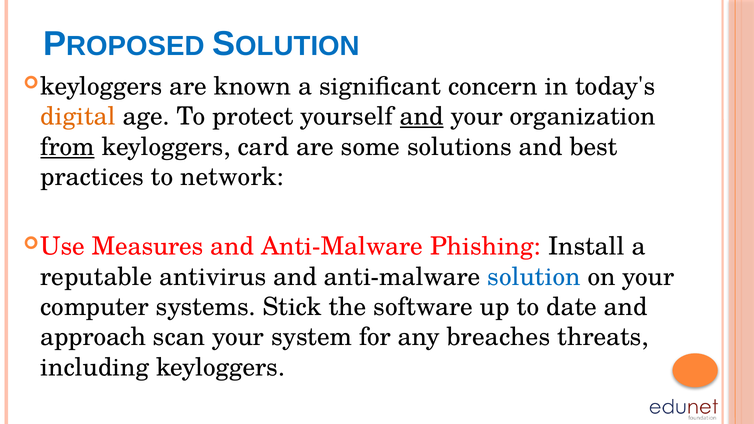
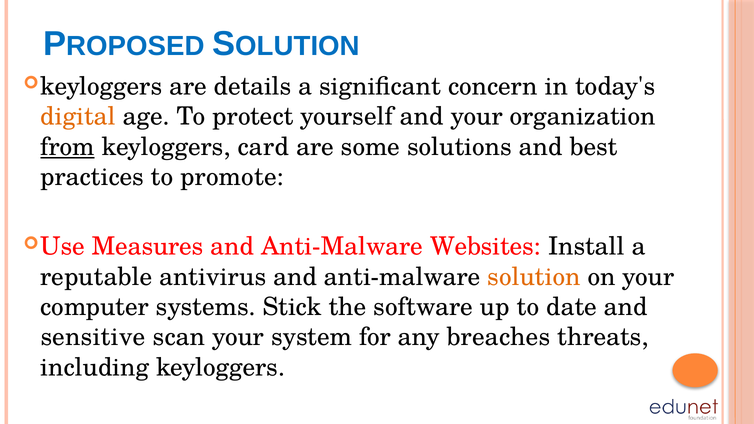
known: known -> details
and at (422, 117) underline: present -> none
network: network -> promote
Phishing: Phishing -> Websites
solution colour: blue -> orange
approach: approach -> sensitive
